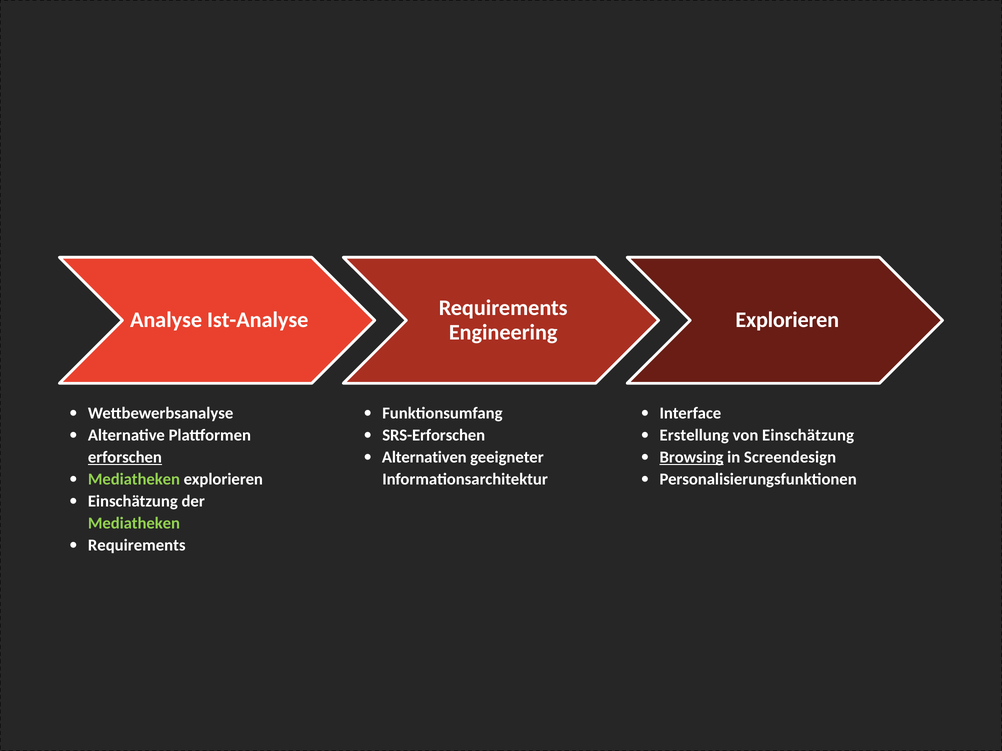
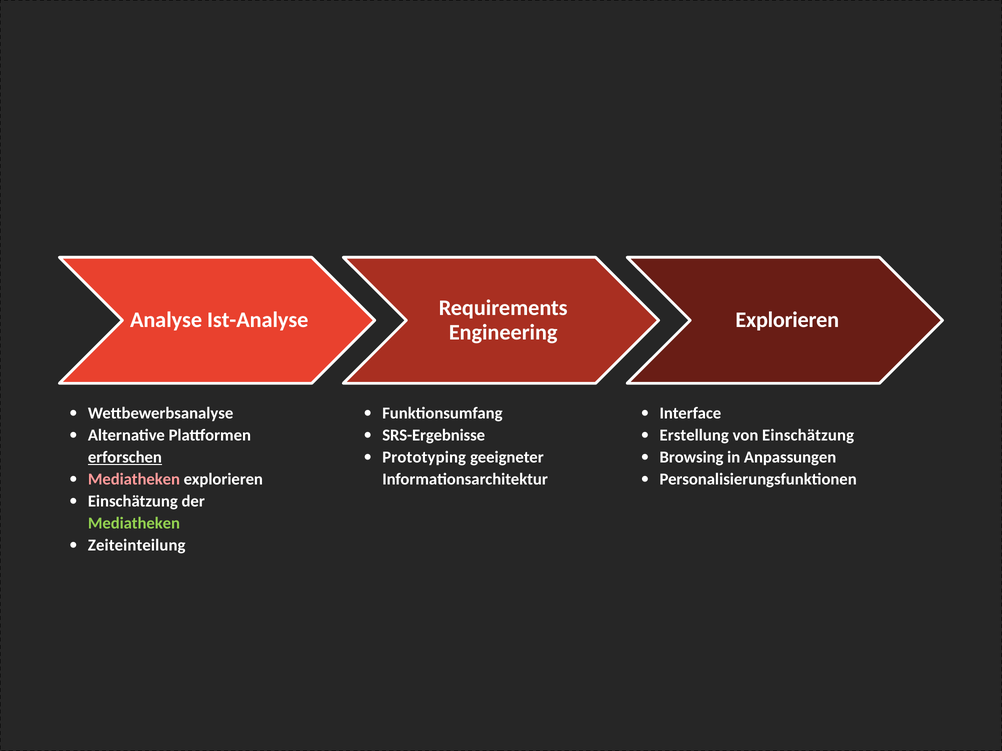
SRS-Erforschen: SRS-Erforschen -> SRS-Ergebnisse
Alternativen: Alternativen -> Prototyping
Browsing underline: present -> none
Screendesign: Screendesign -> Anpassungen
Mediatheken at (134, 480) colour: light green -> pink
Requirements at (137, 546): Requirements -> Zeiteinteilung
